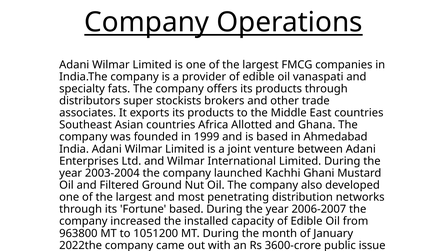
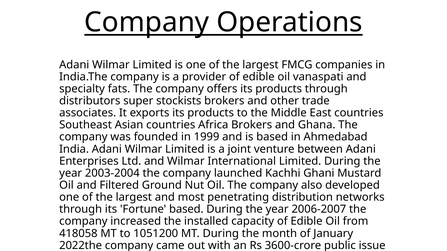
Africa Allotted: Allotted -> Brokers
963800: 963800 -> 418058
